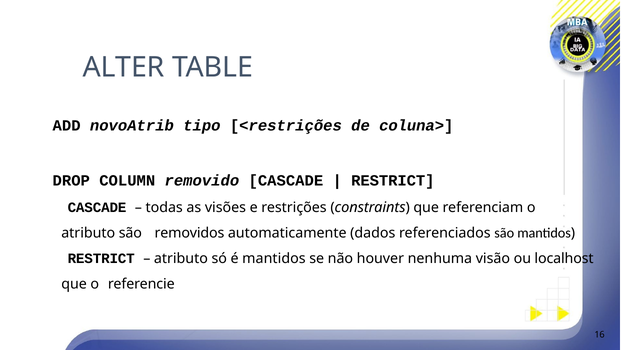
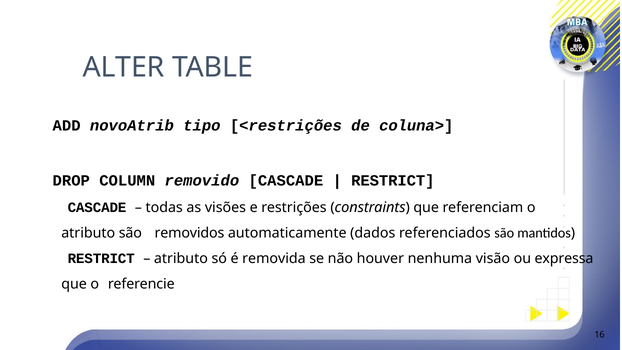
é mantidos: mantidos -> removida
localhost: localhost -> expressa
